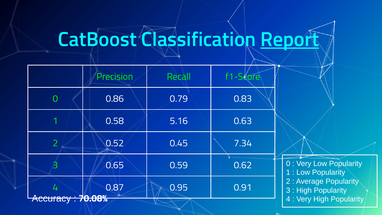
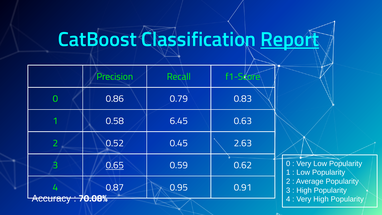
5.16: 5.16 -> 6.45
7.34: 7.34 -> 2.63
0.65 underline: none -> present
